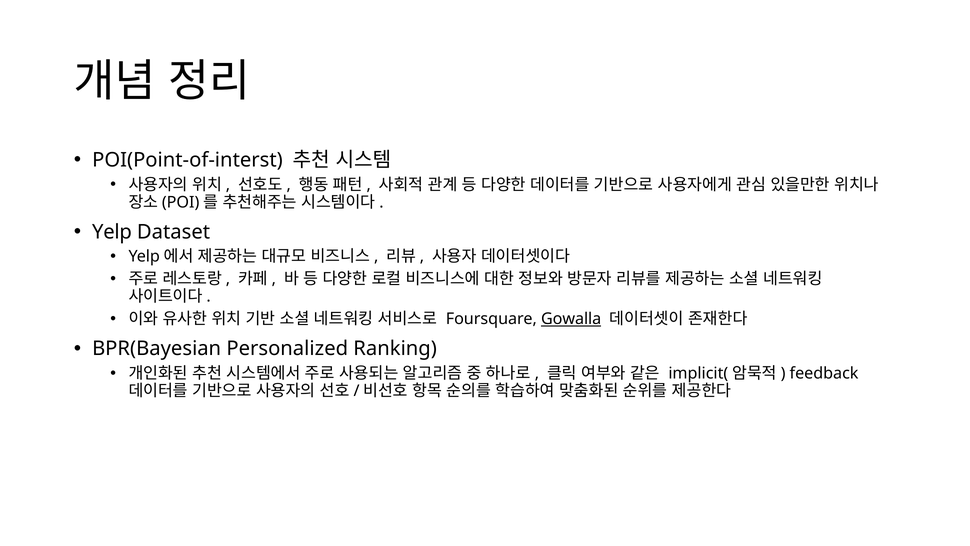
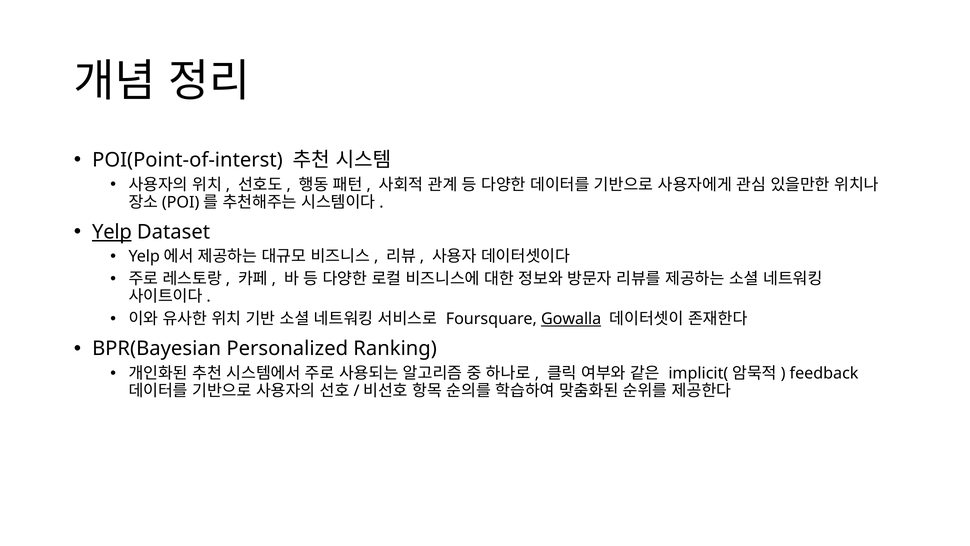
Yelp underline: none -> present
